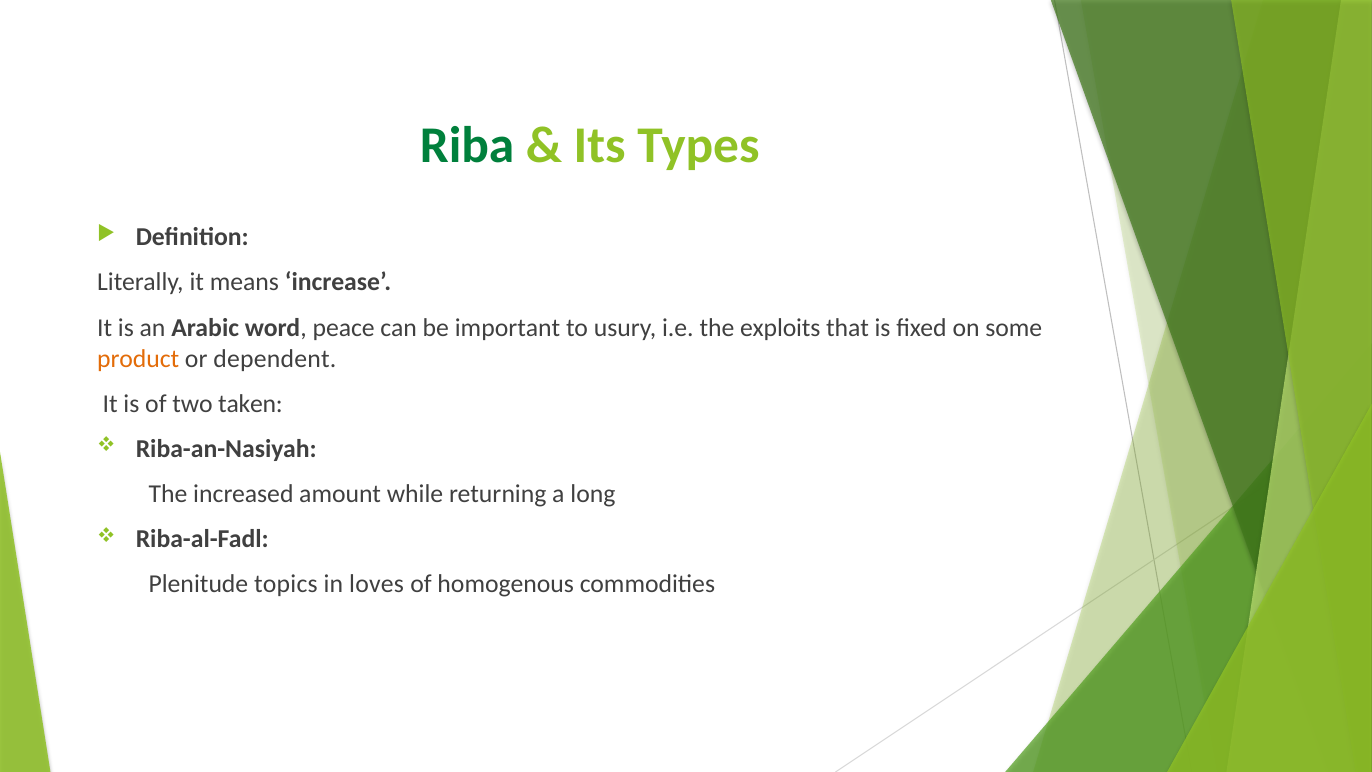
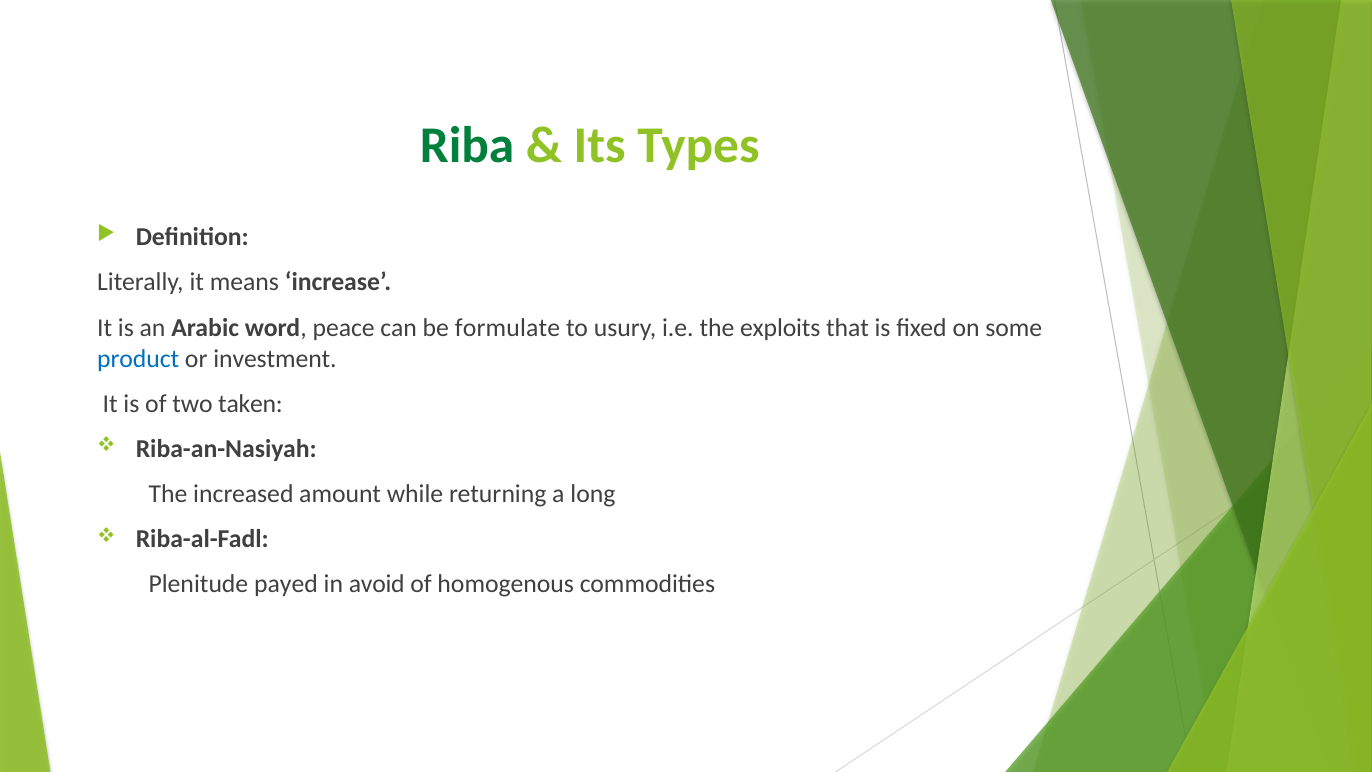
important: important -> formulate
product colour: orange -> blue
dependent: dependent -> investment
topics: topics -> payed
loves: loves -> avoid
